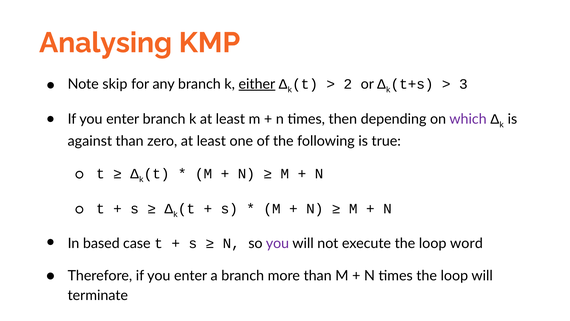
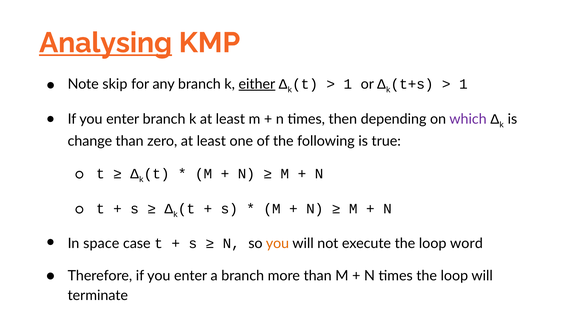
Analysing underline: none -> present
2 at (348, 84): 2 -> 1
3 at (463, 84): 3 -> 1
against: against -> change
based: based -> space
you at (277, 243) colour: purple -> orange
